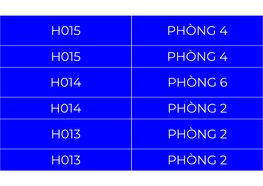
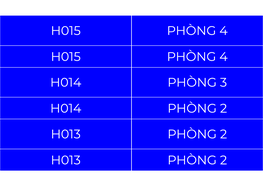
6: 6 -> 3
